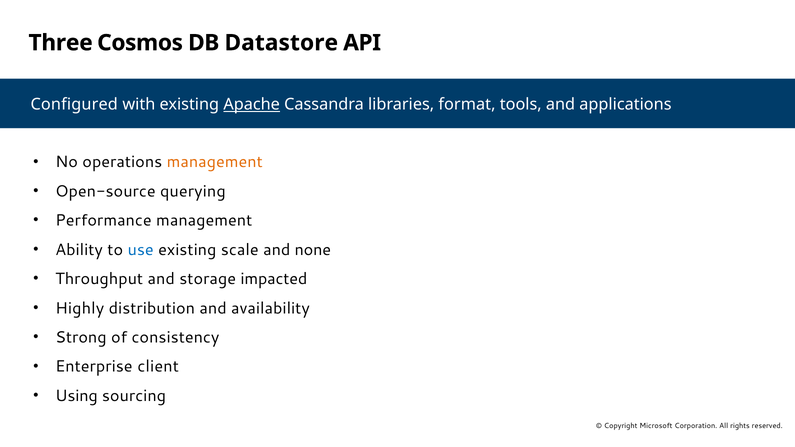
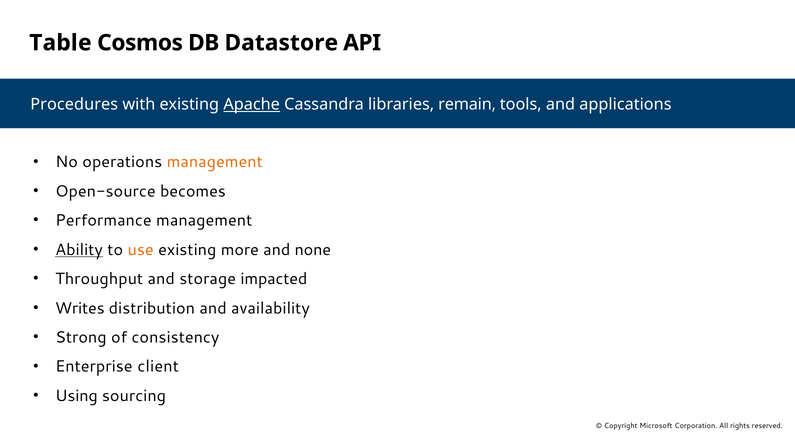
Three: Three -> Table
Configured: Configured -> Procedures
format: format -> remain
querying: querying -> becomes
Ability underline: none -> present
use colour: blue -> orange
scale: scale -> more
Highly: Highly -> Writes
